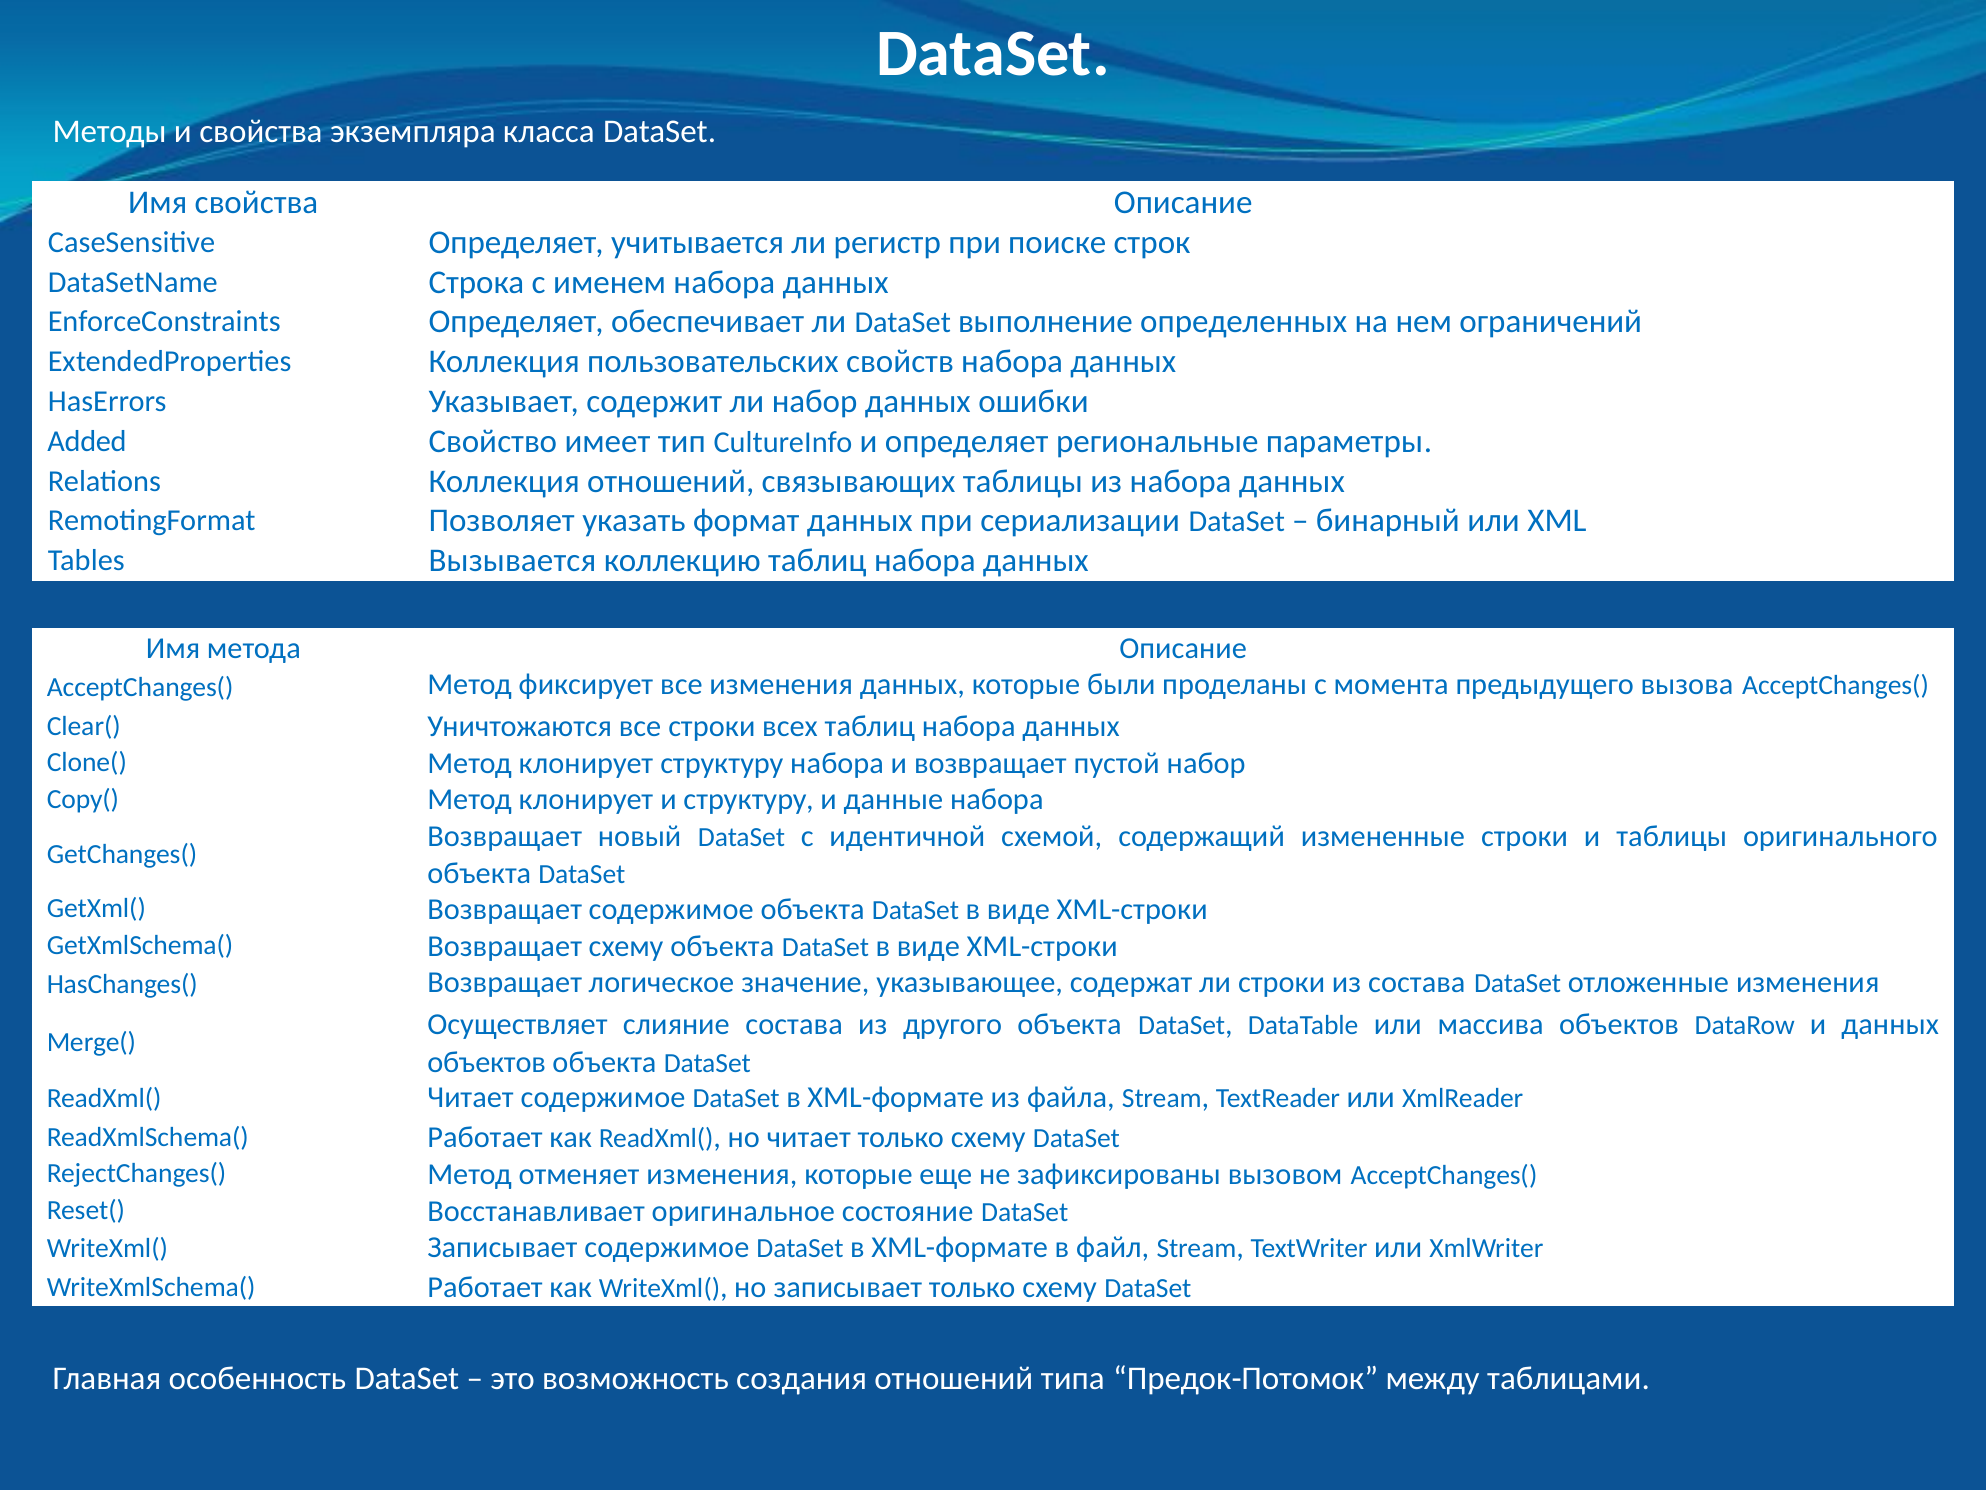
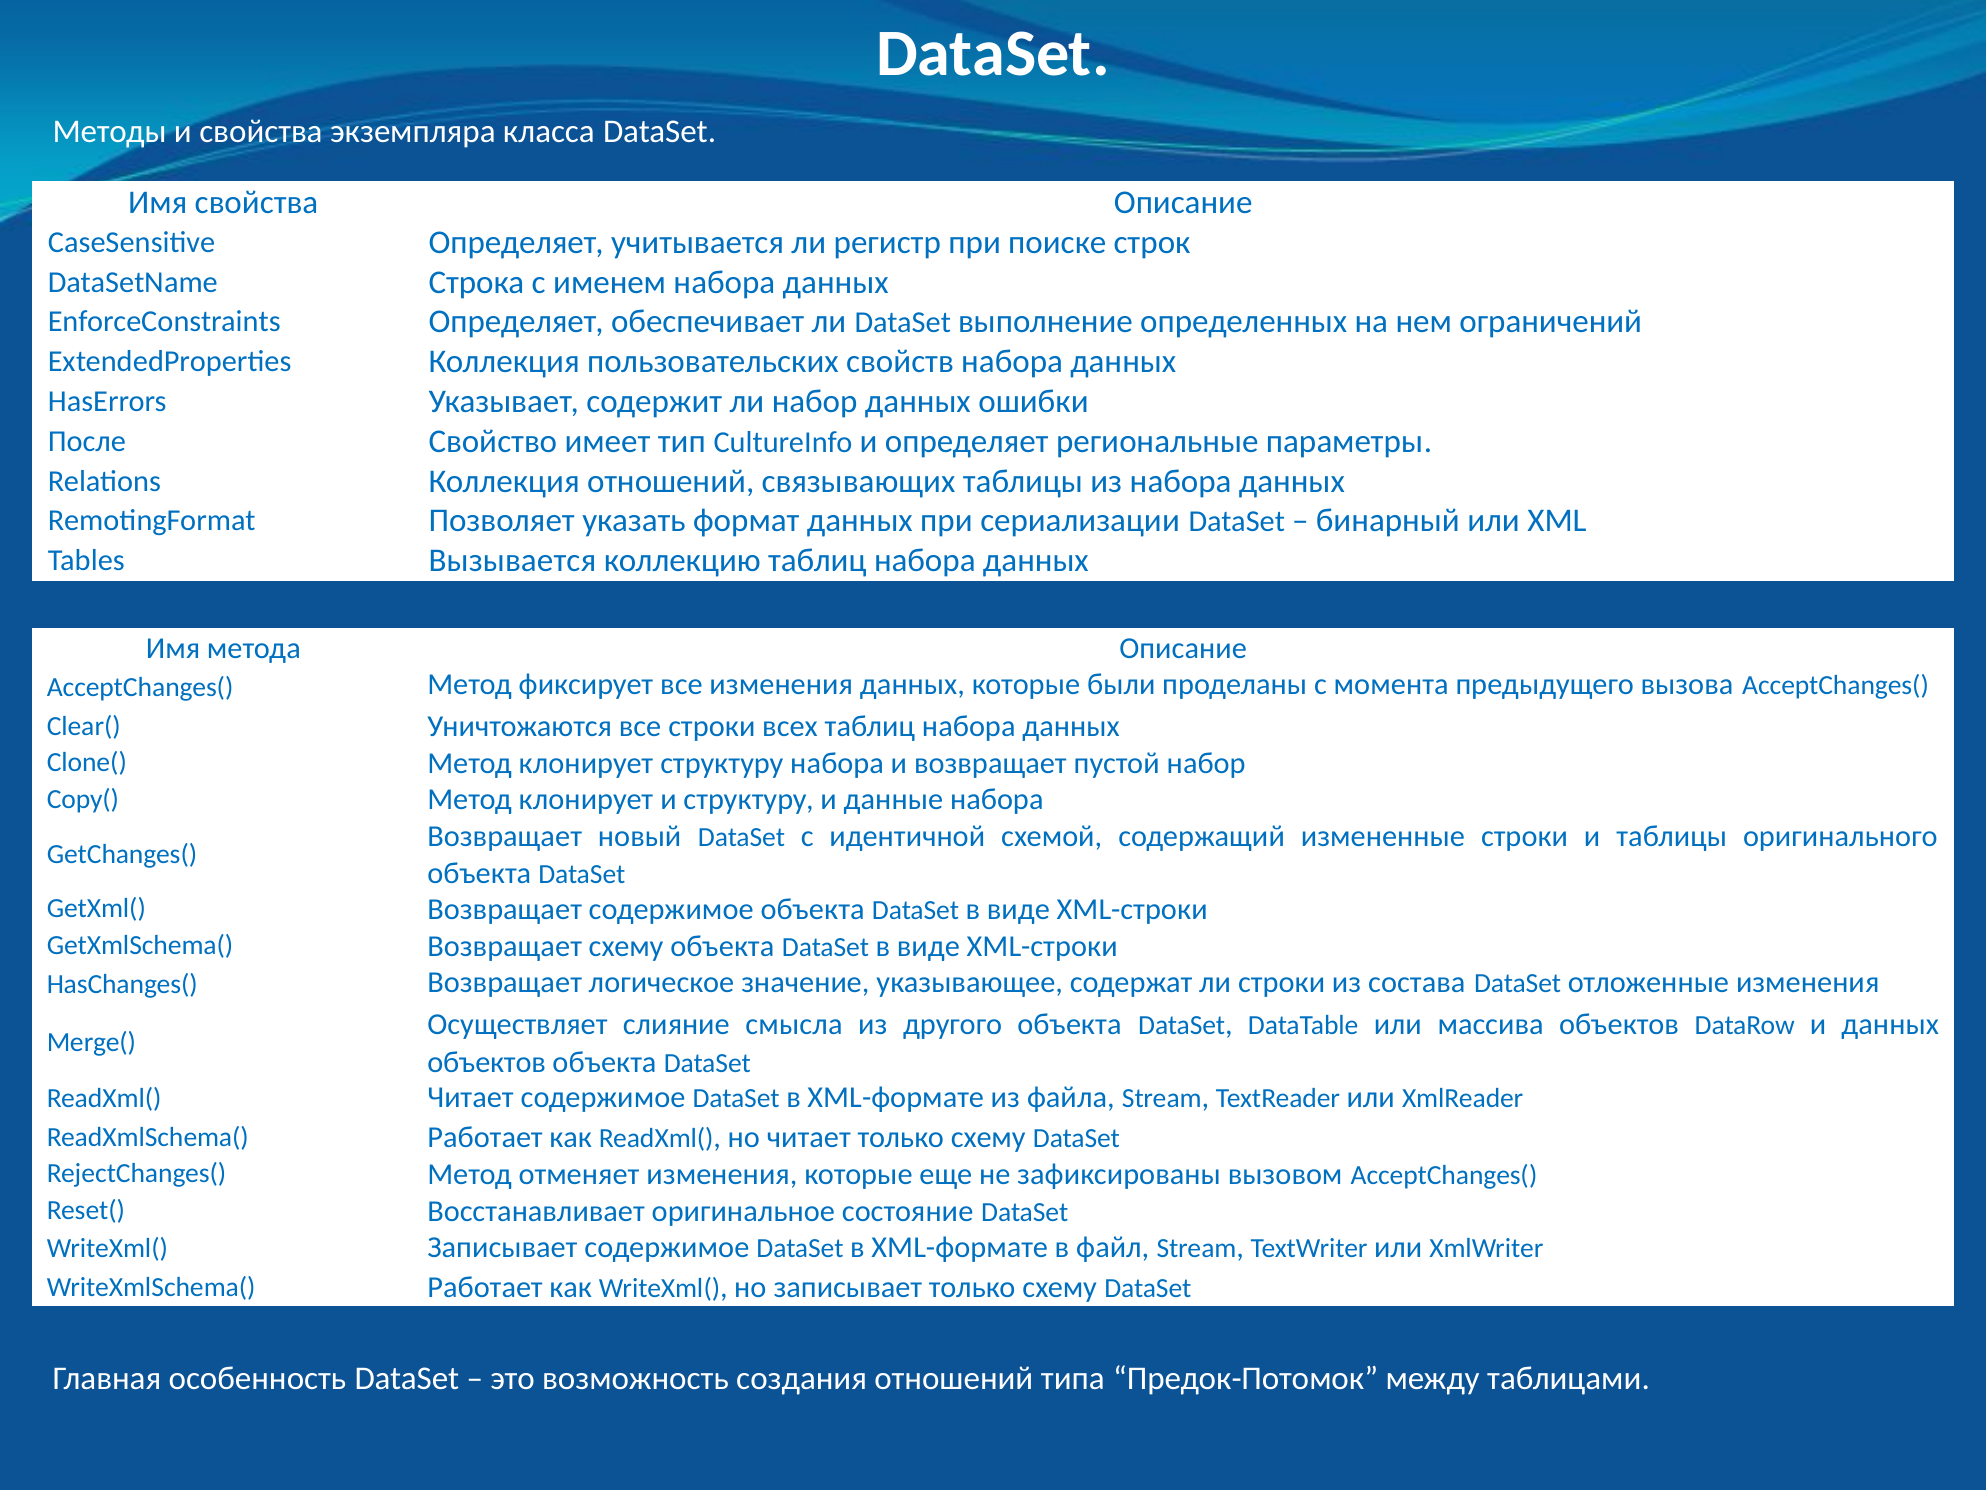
Added: Added -> После
слияние состава: состава -> смысла
